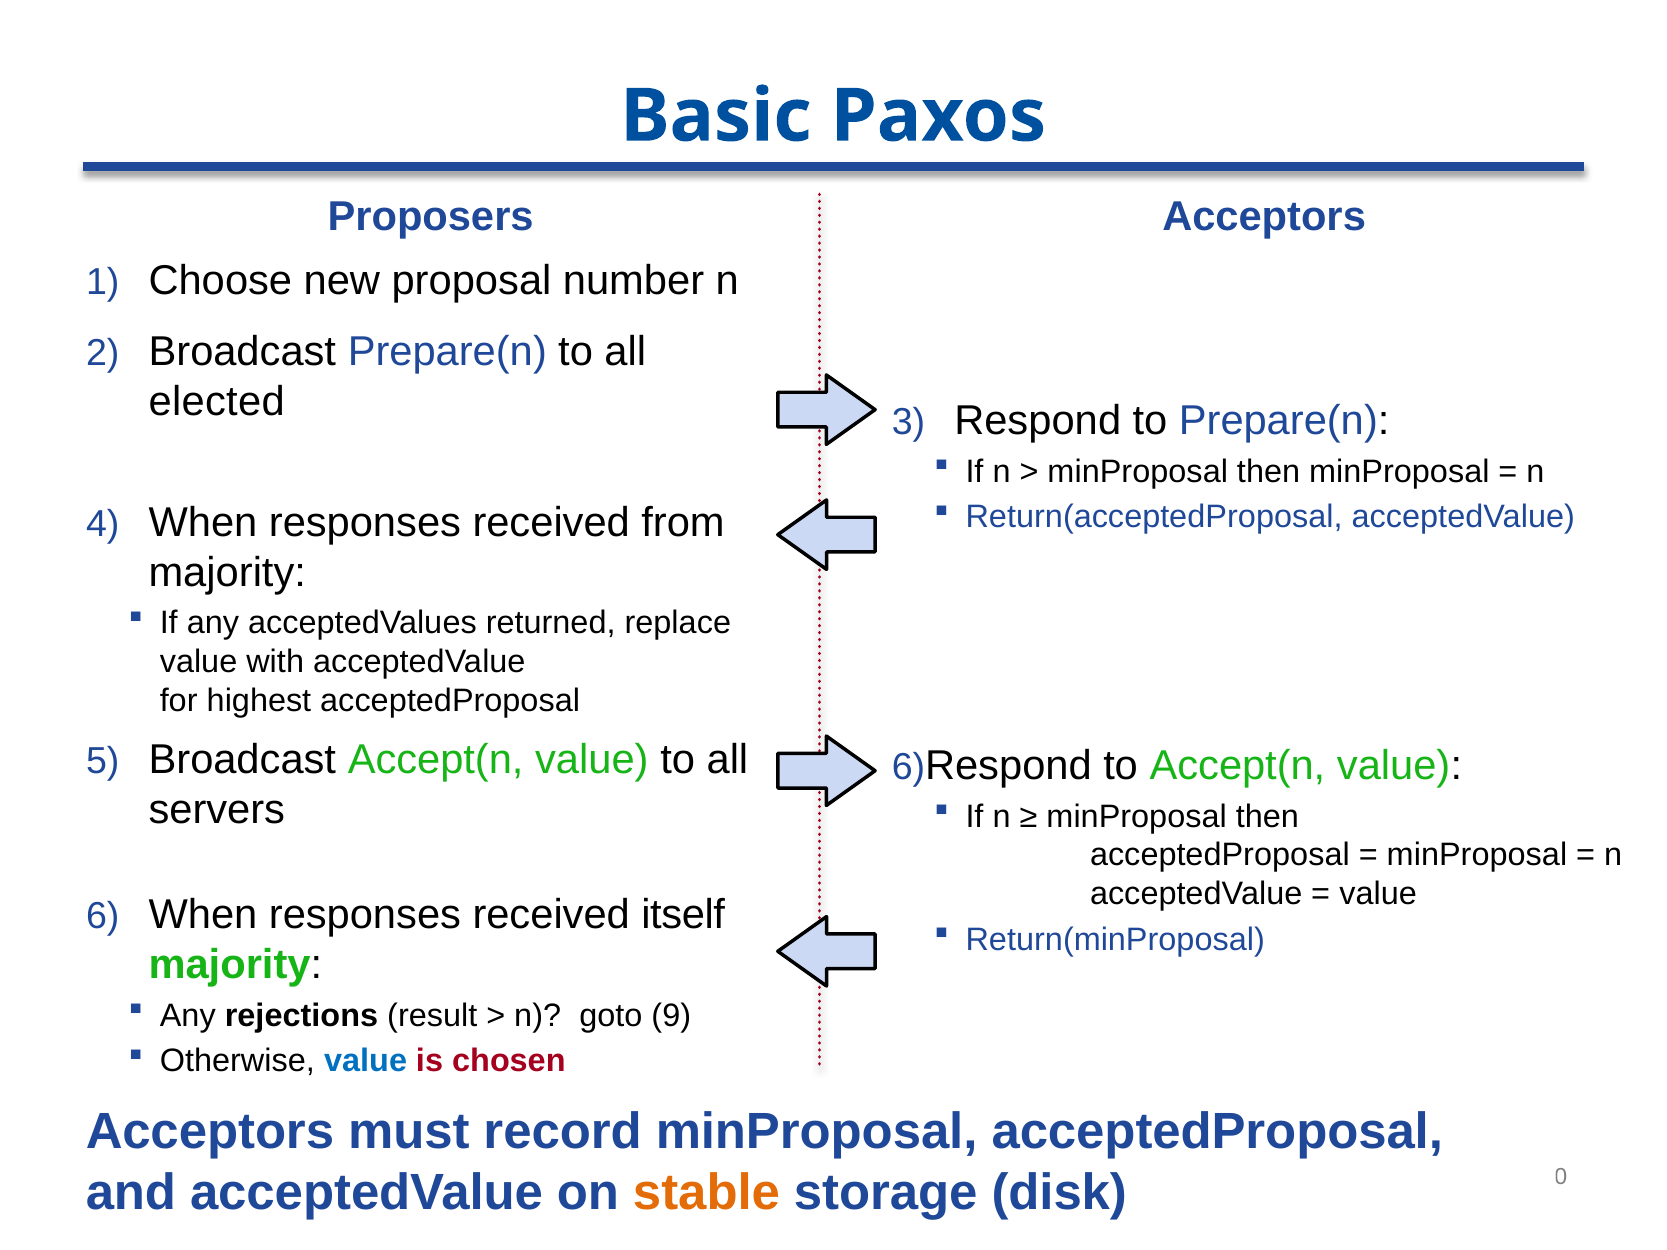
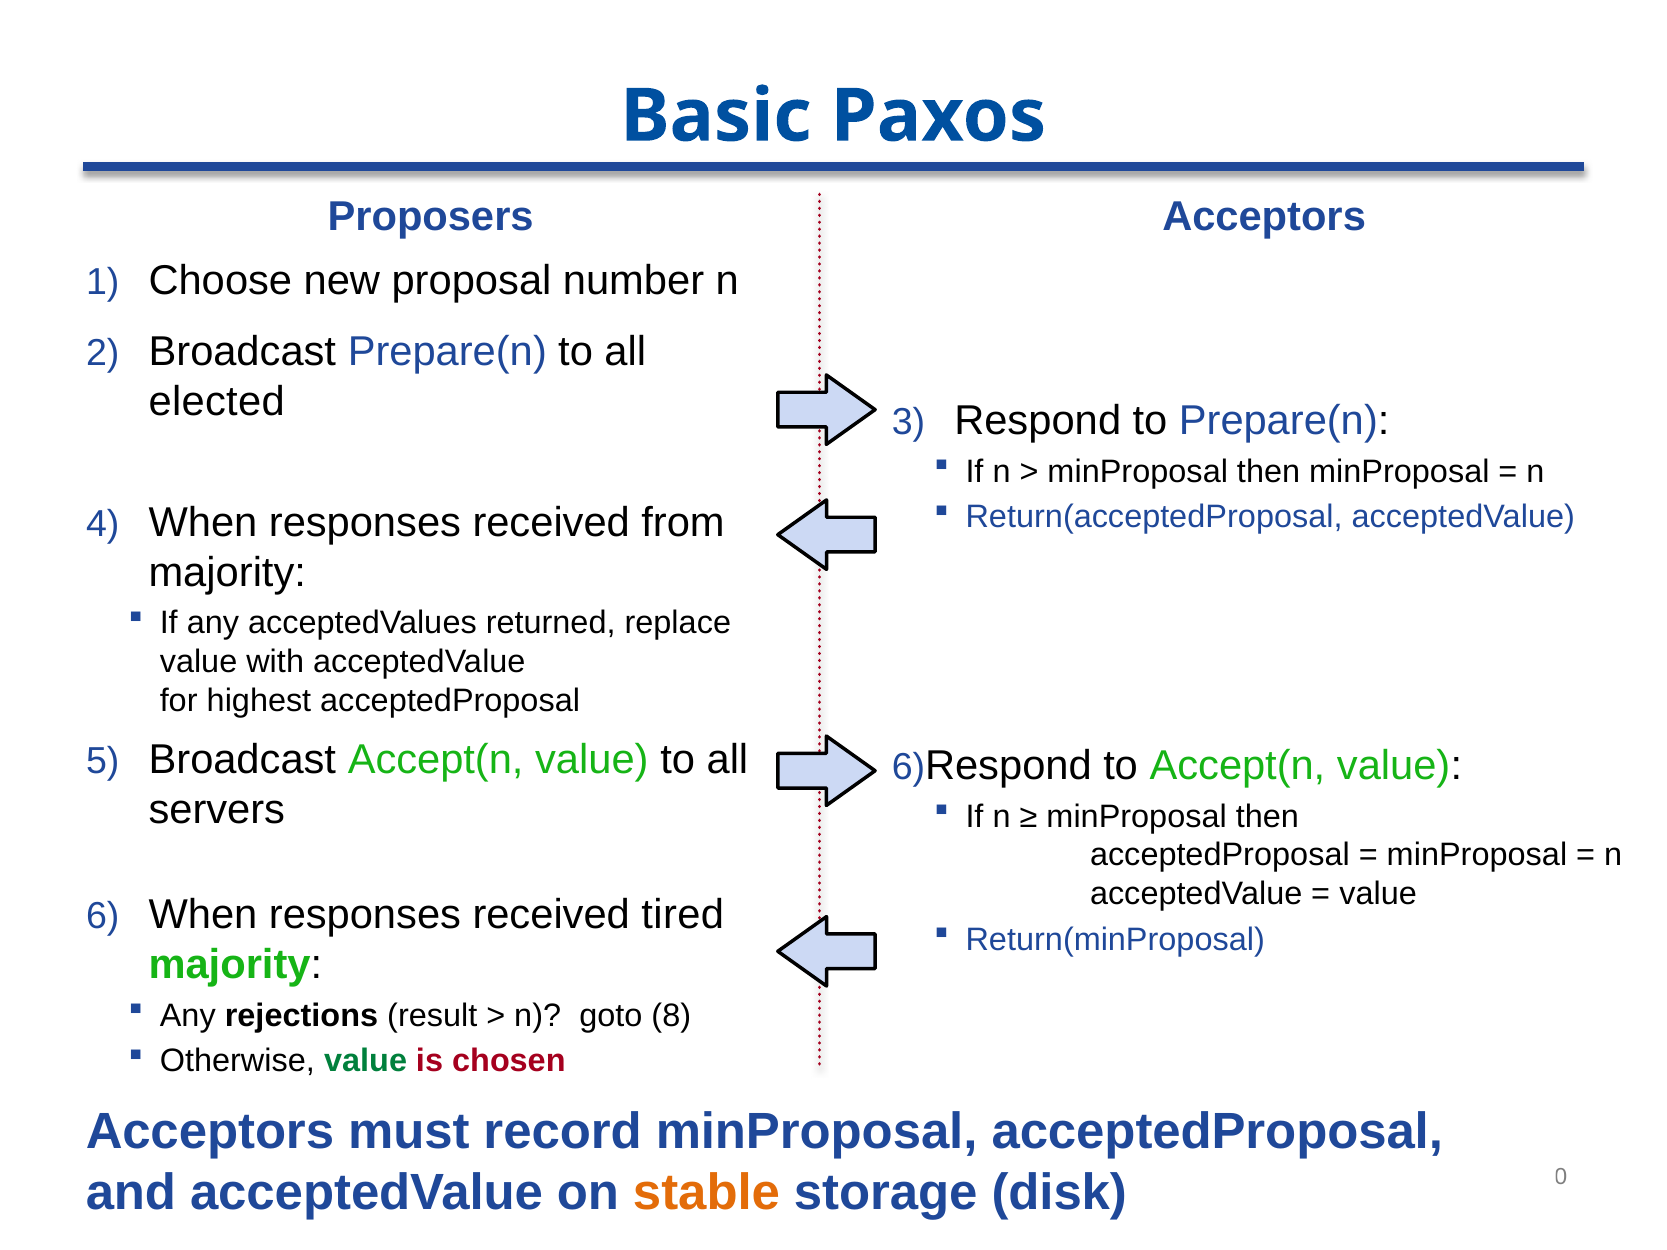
itself: itself -> tired
9: 9 -> 8
value at (366, 1061) colour: blue -> green
